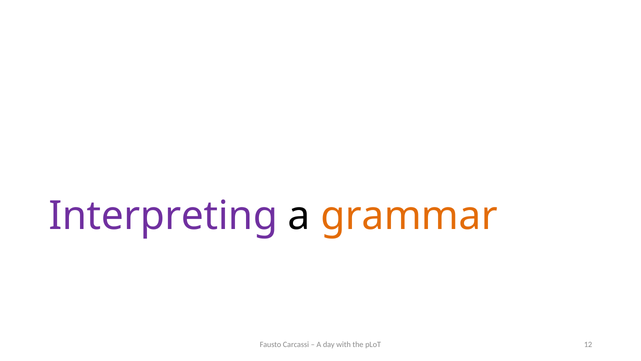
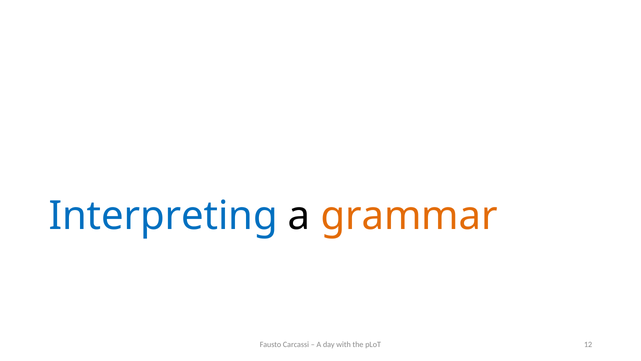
Interpreting colour: purple -> blue
